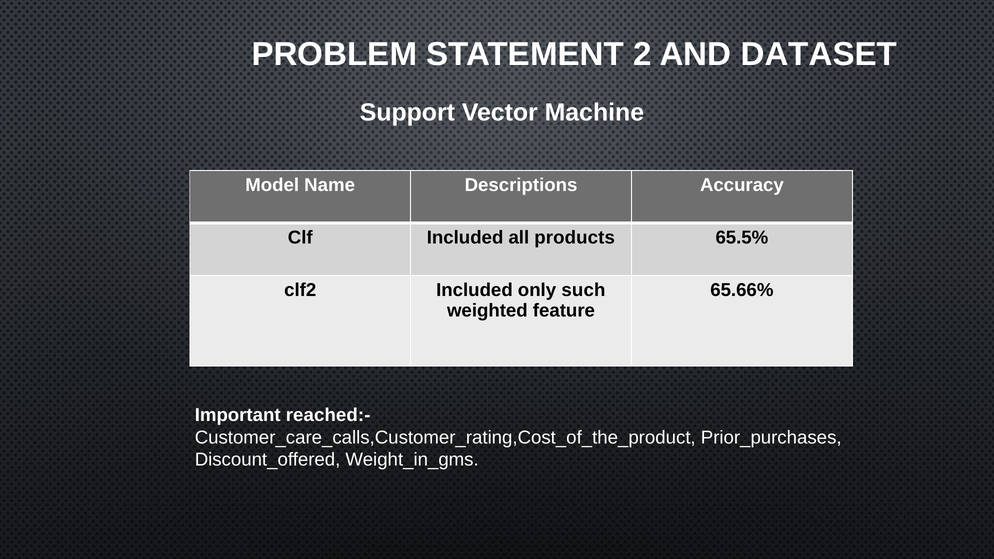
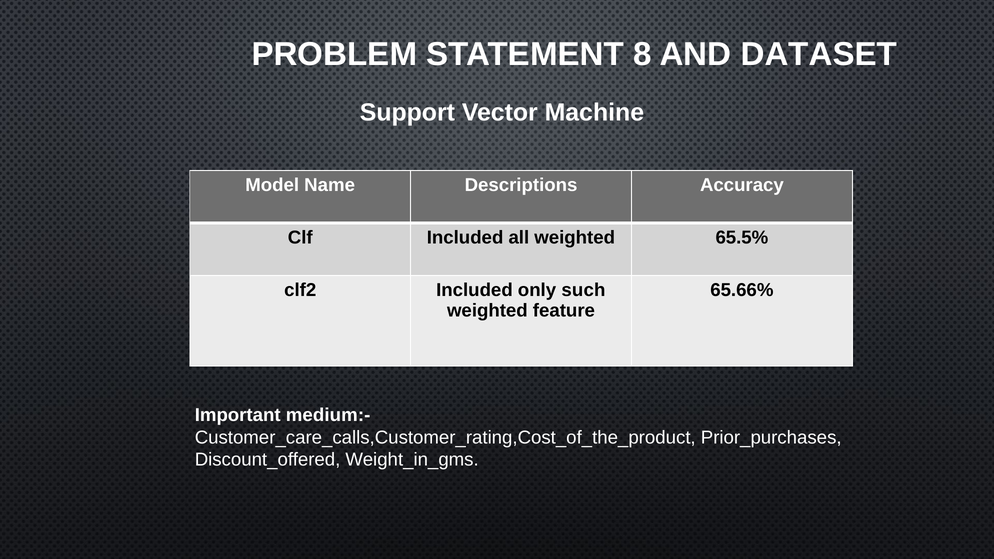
2: 2 -> 8
all products: products -> weighted
reached:-: reached:- -> medium:-
